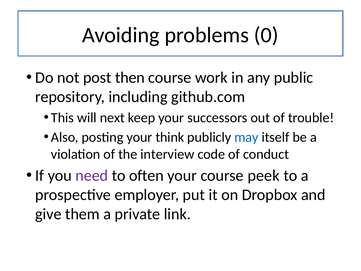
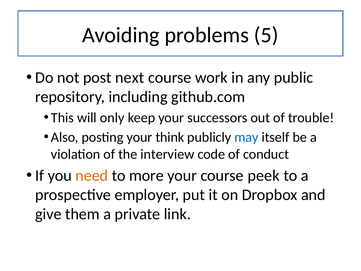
0: 0 -> 5
then: then -> next
next: next -> only
need colour: purple -> orange
often: often -> more
